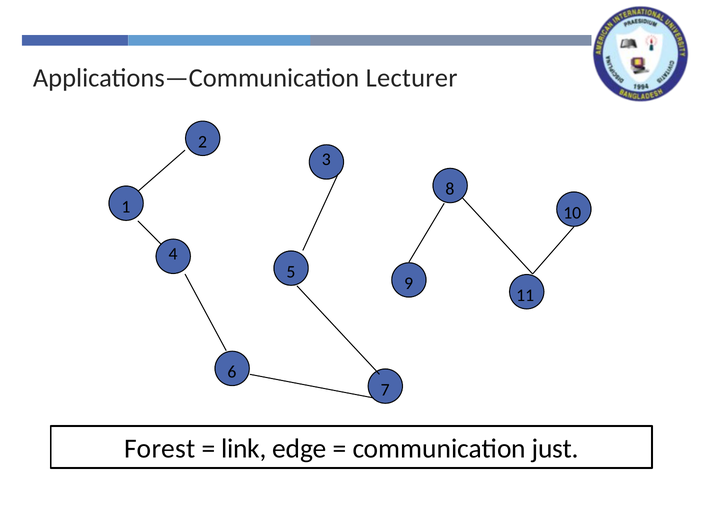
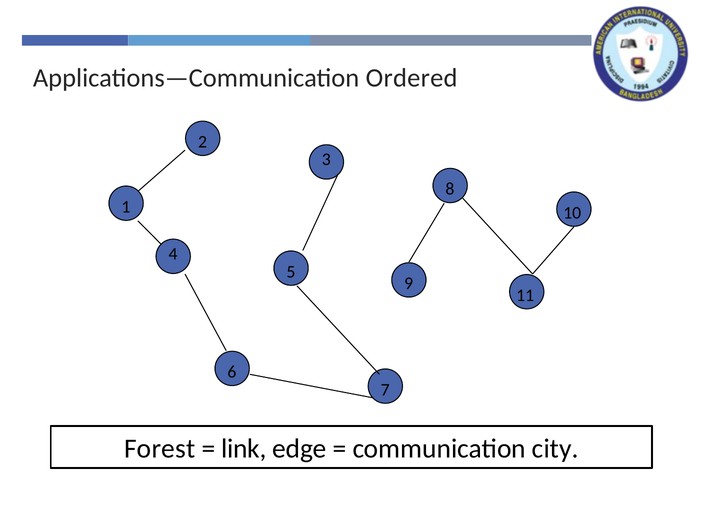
Lecturer: Lecturer -> Ordered
just: just -> city
